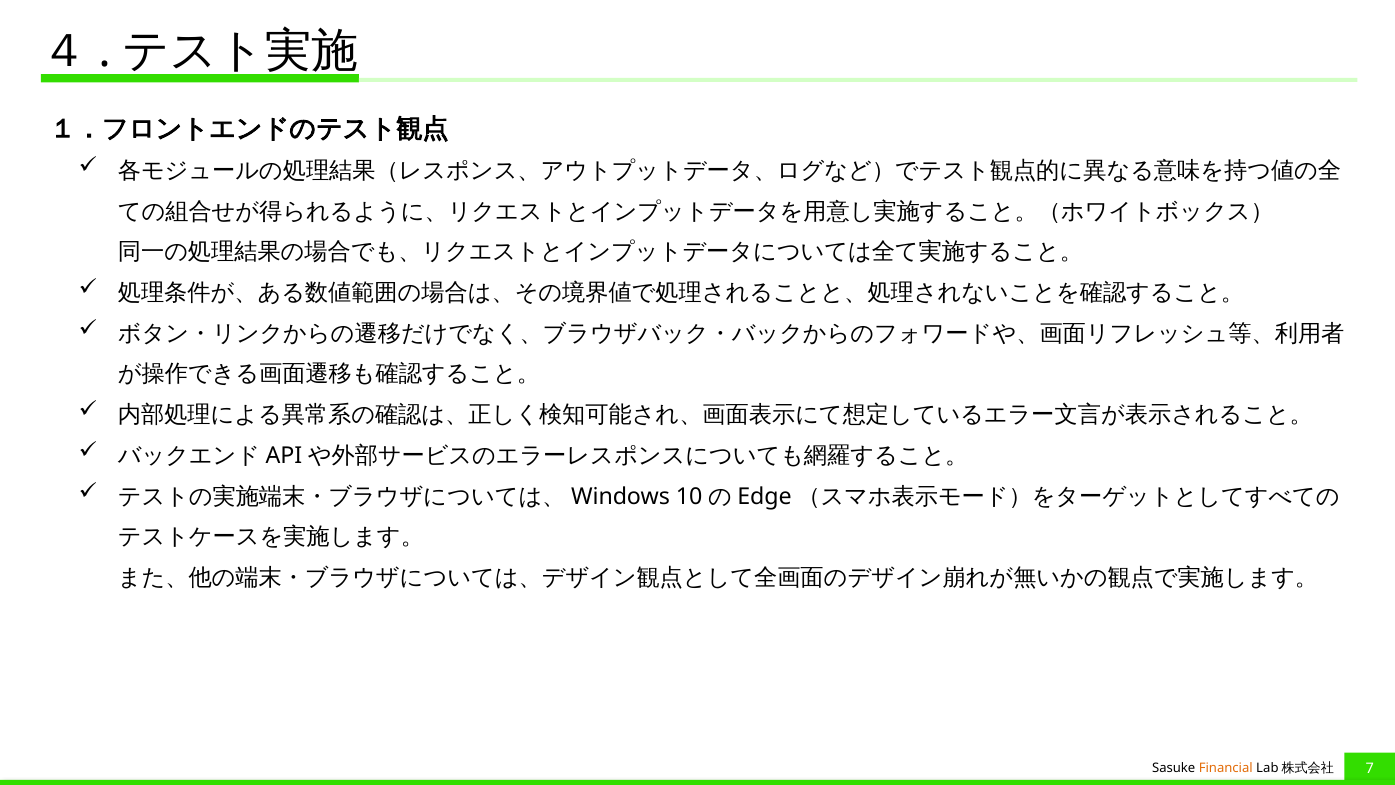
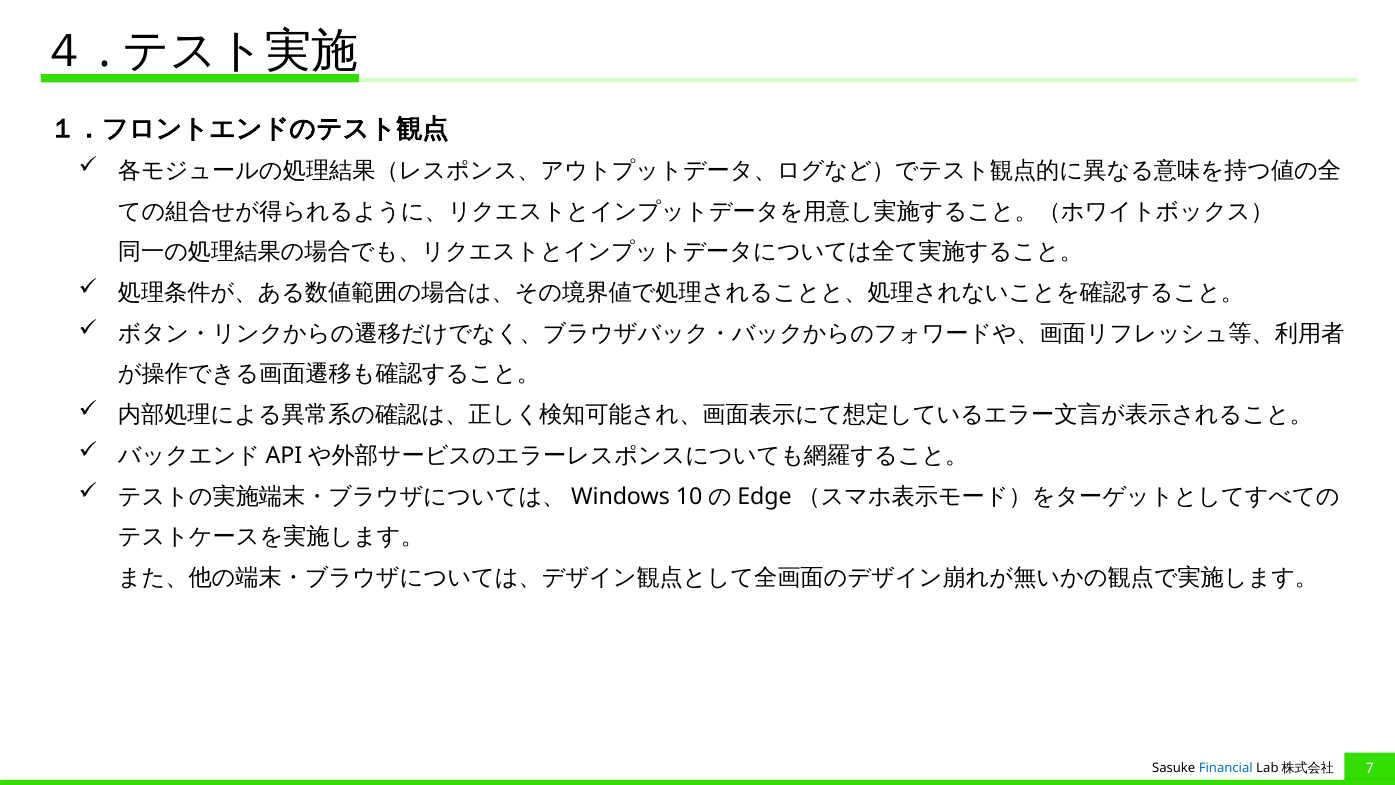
Financial colour: orange -> blue
